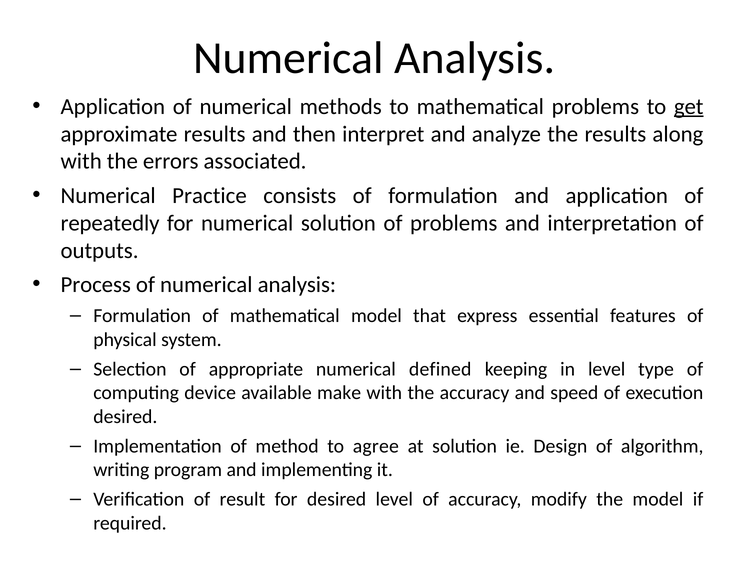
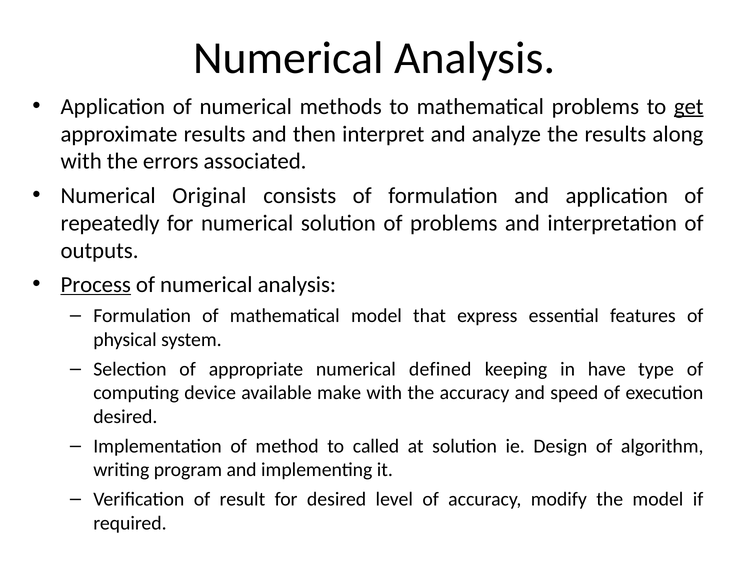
Practice: Practice -> Original
Process underline: none -> present
in level: level -> have
agree: agree -> called
